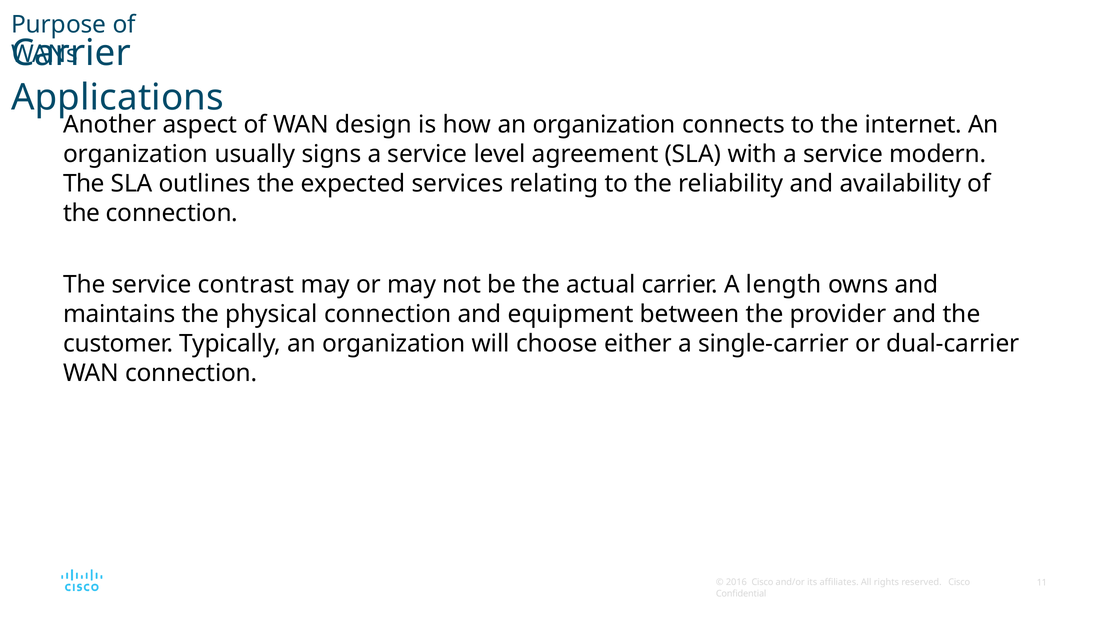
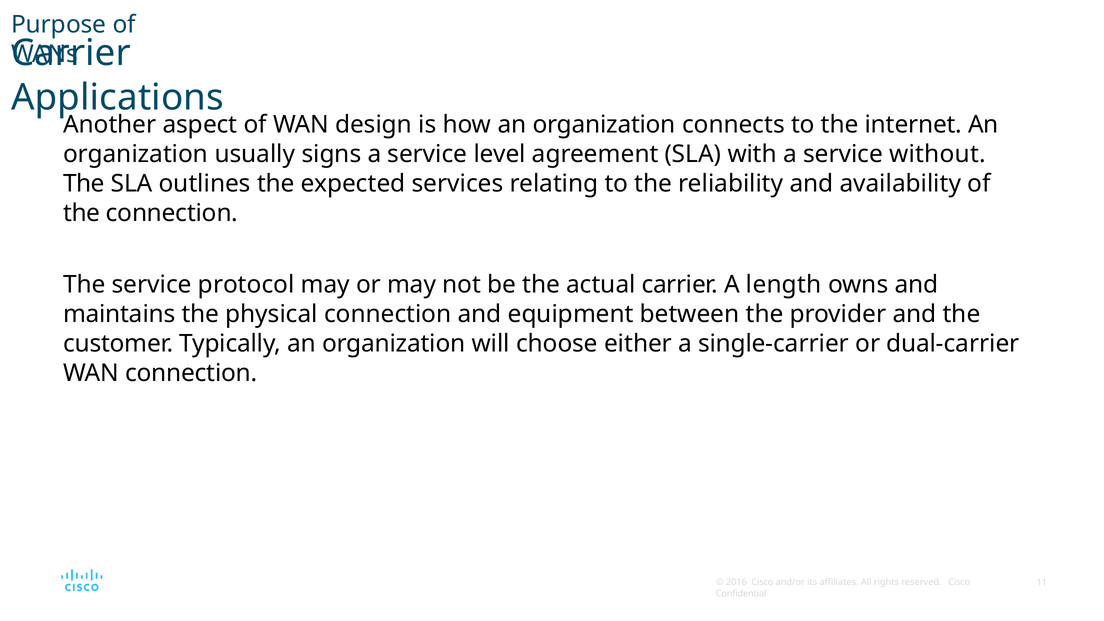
modern: modern -> without
contrast: contrast -> protocol
